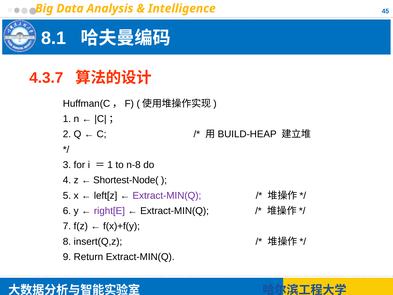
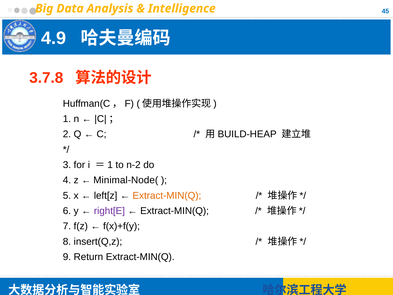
8.1: 8.1 -> 4.9
4.3.7: 4.3.7 -> 3.7.8
n-8: n-8 -> n-2
Shortest-Node(: Shortest-Node( -> Minimal-Node(
Extract-MIN(Q at (167, 195) colour: purple -> orange
